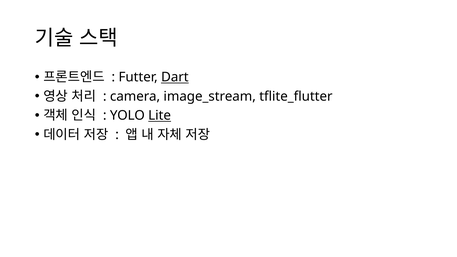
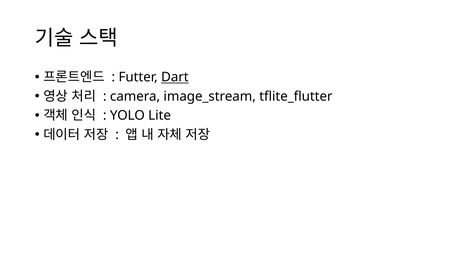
Lite underline: present -> none
